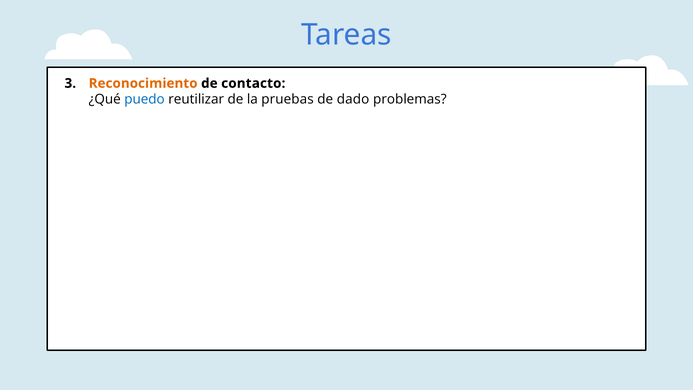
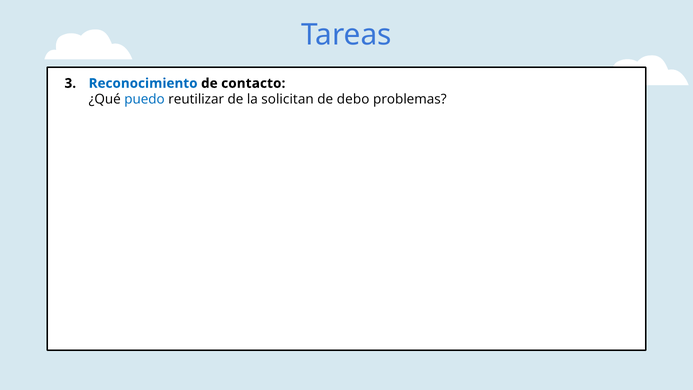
Reconocimiento colour: orange -> blue
pruebas: pruebas -> solicitan
dado: dado -> debo
